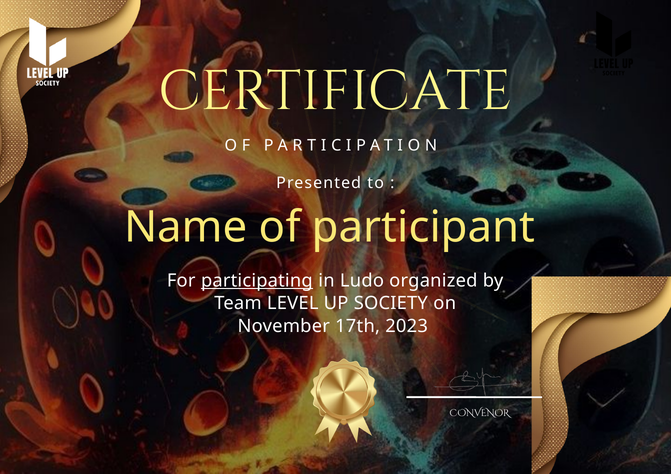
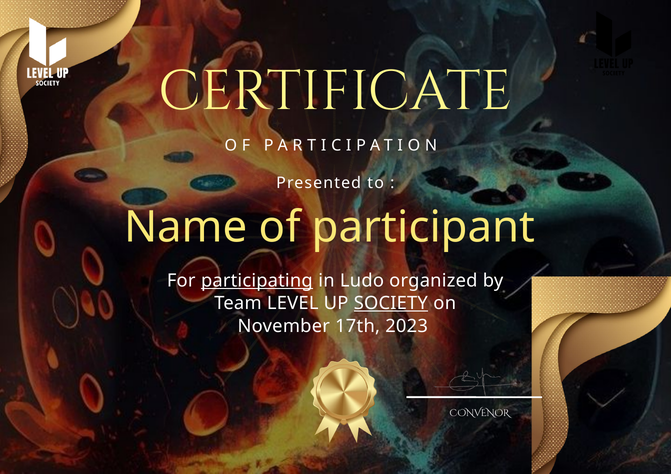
SOCIETY underline: none -> present
